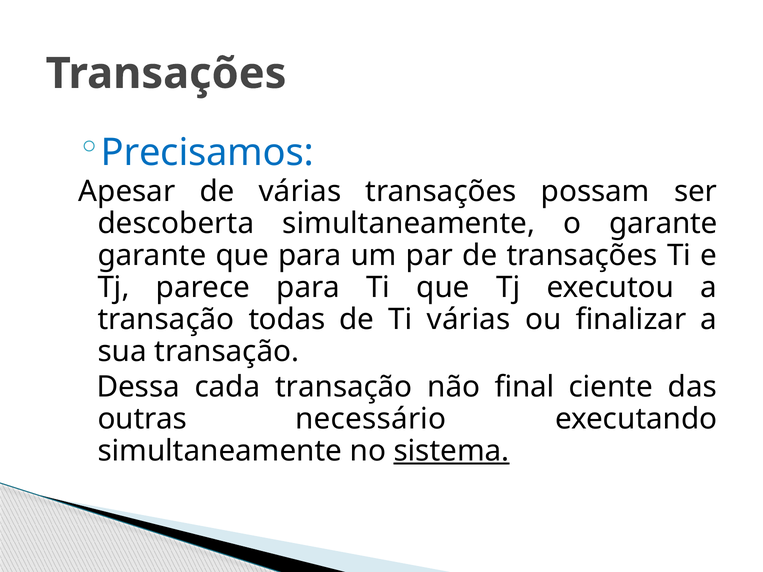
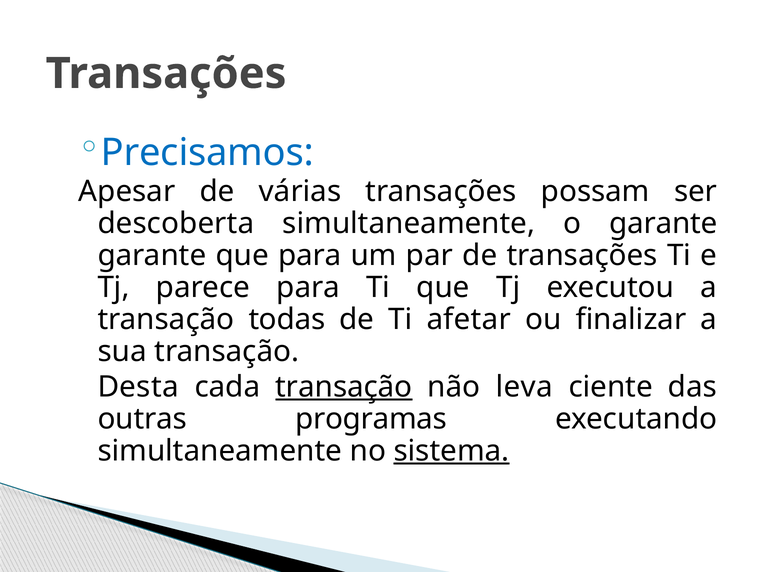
Ti várias: várias -> afetar
Dessa: Dessa -> Desta
transação at (344, 387) underline: none -> present
final: final -> leva
necessário: necessário -> programas
